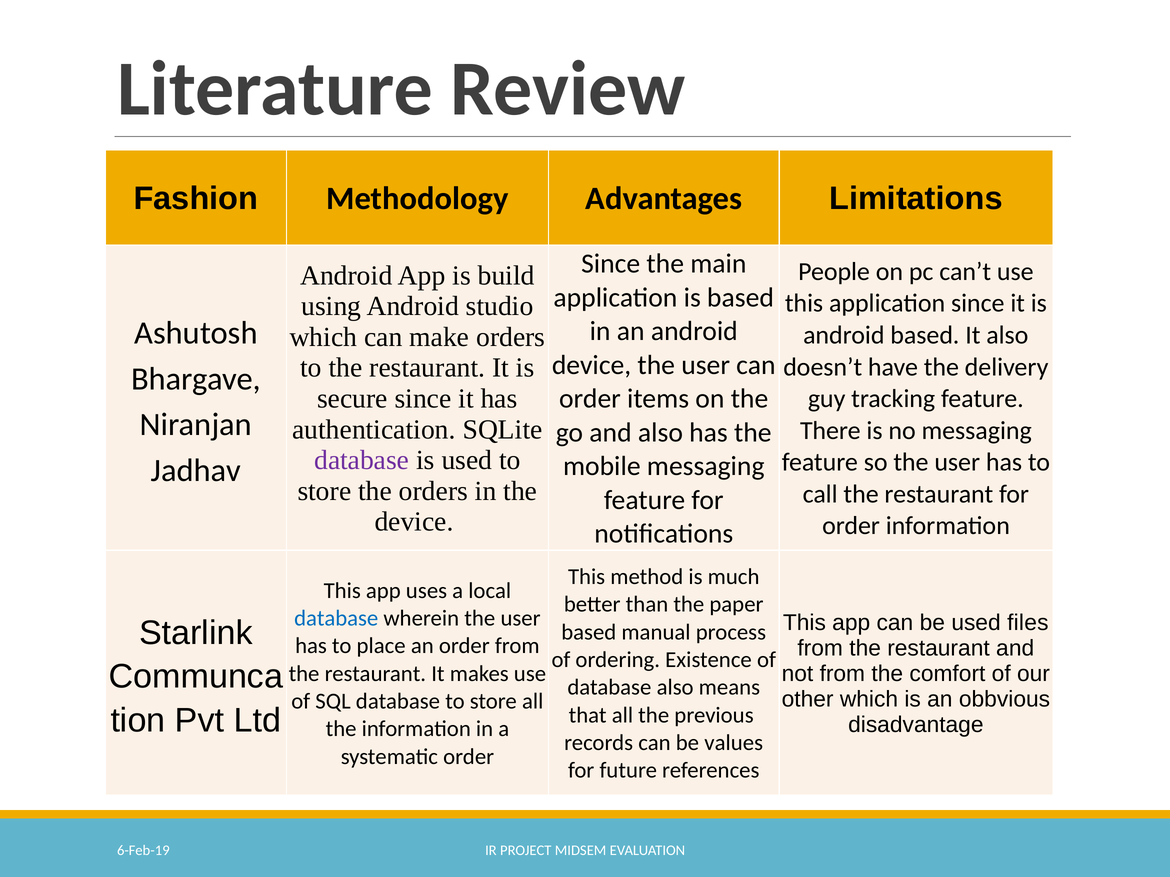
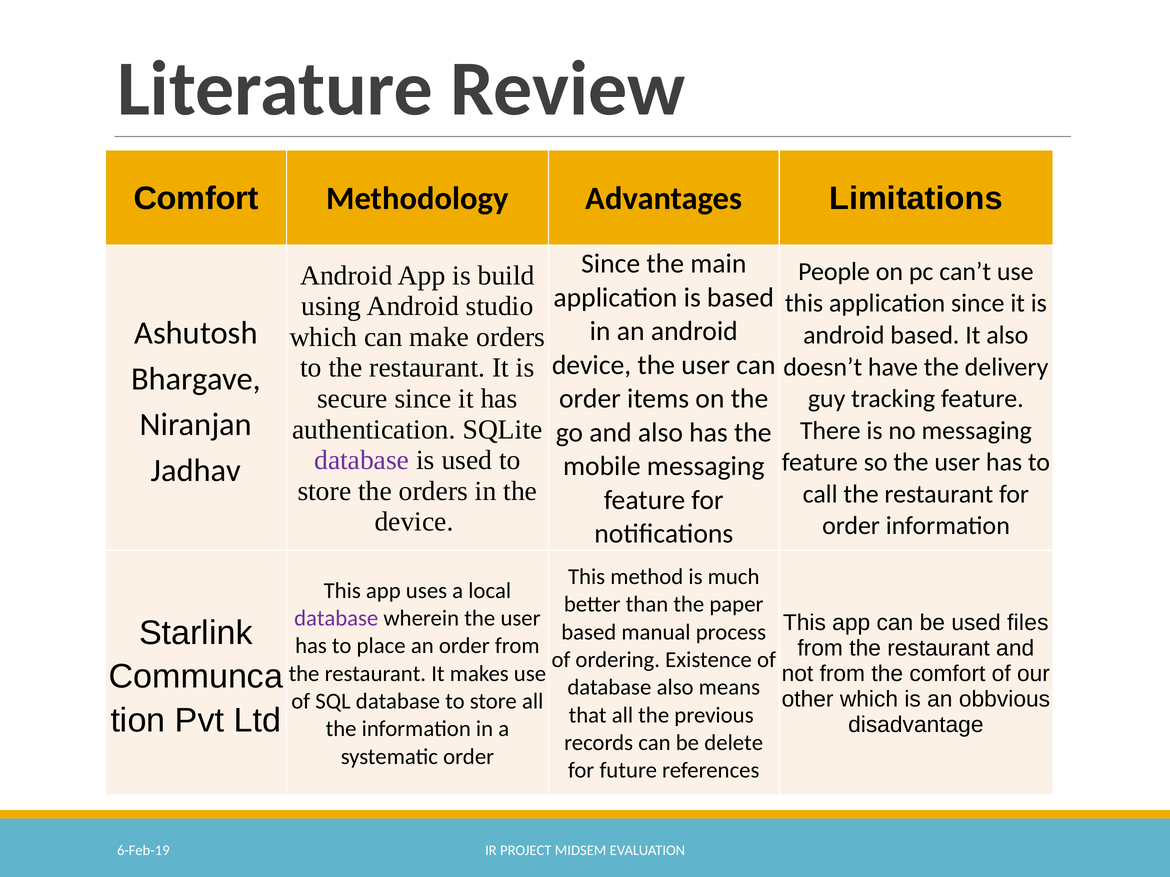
Fashion at (196, 199): Fashion -> Comfort
database at (336, 619) colour: blue -> purple
values: values -> delete
